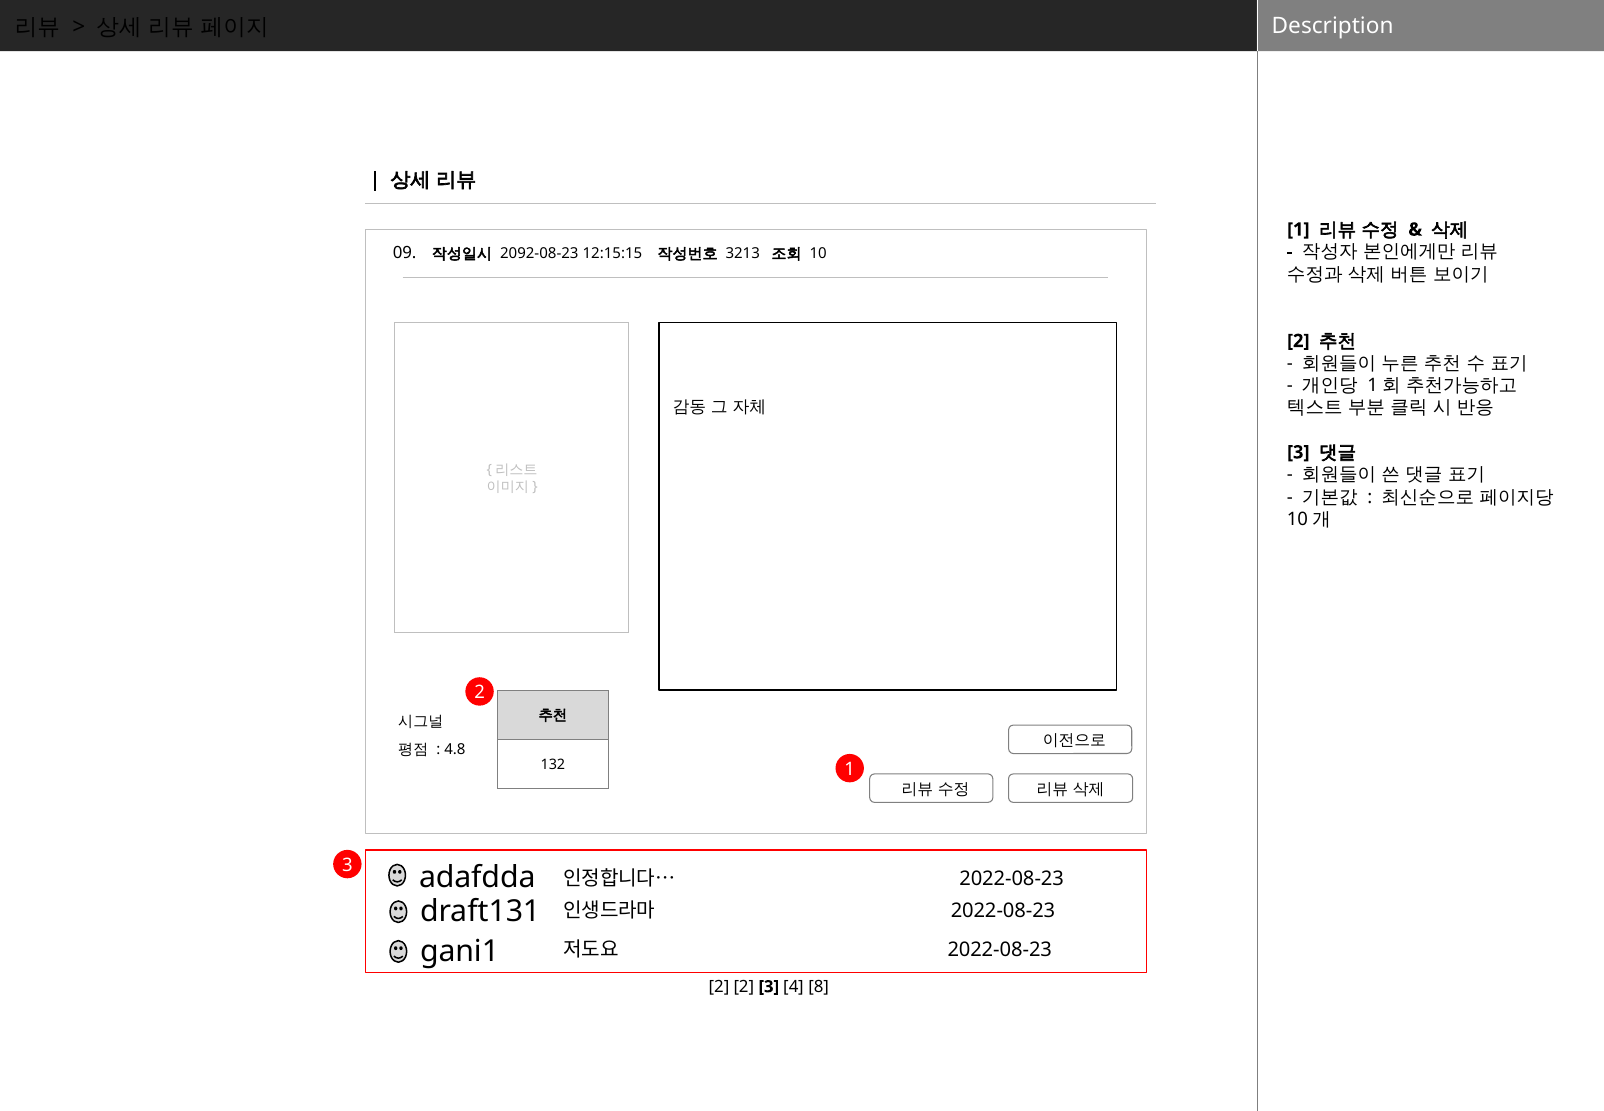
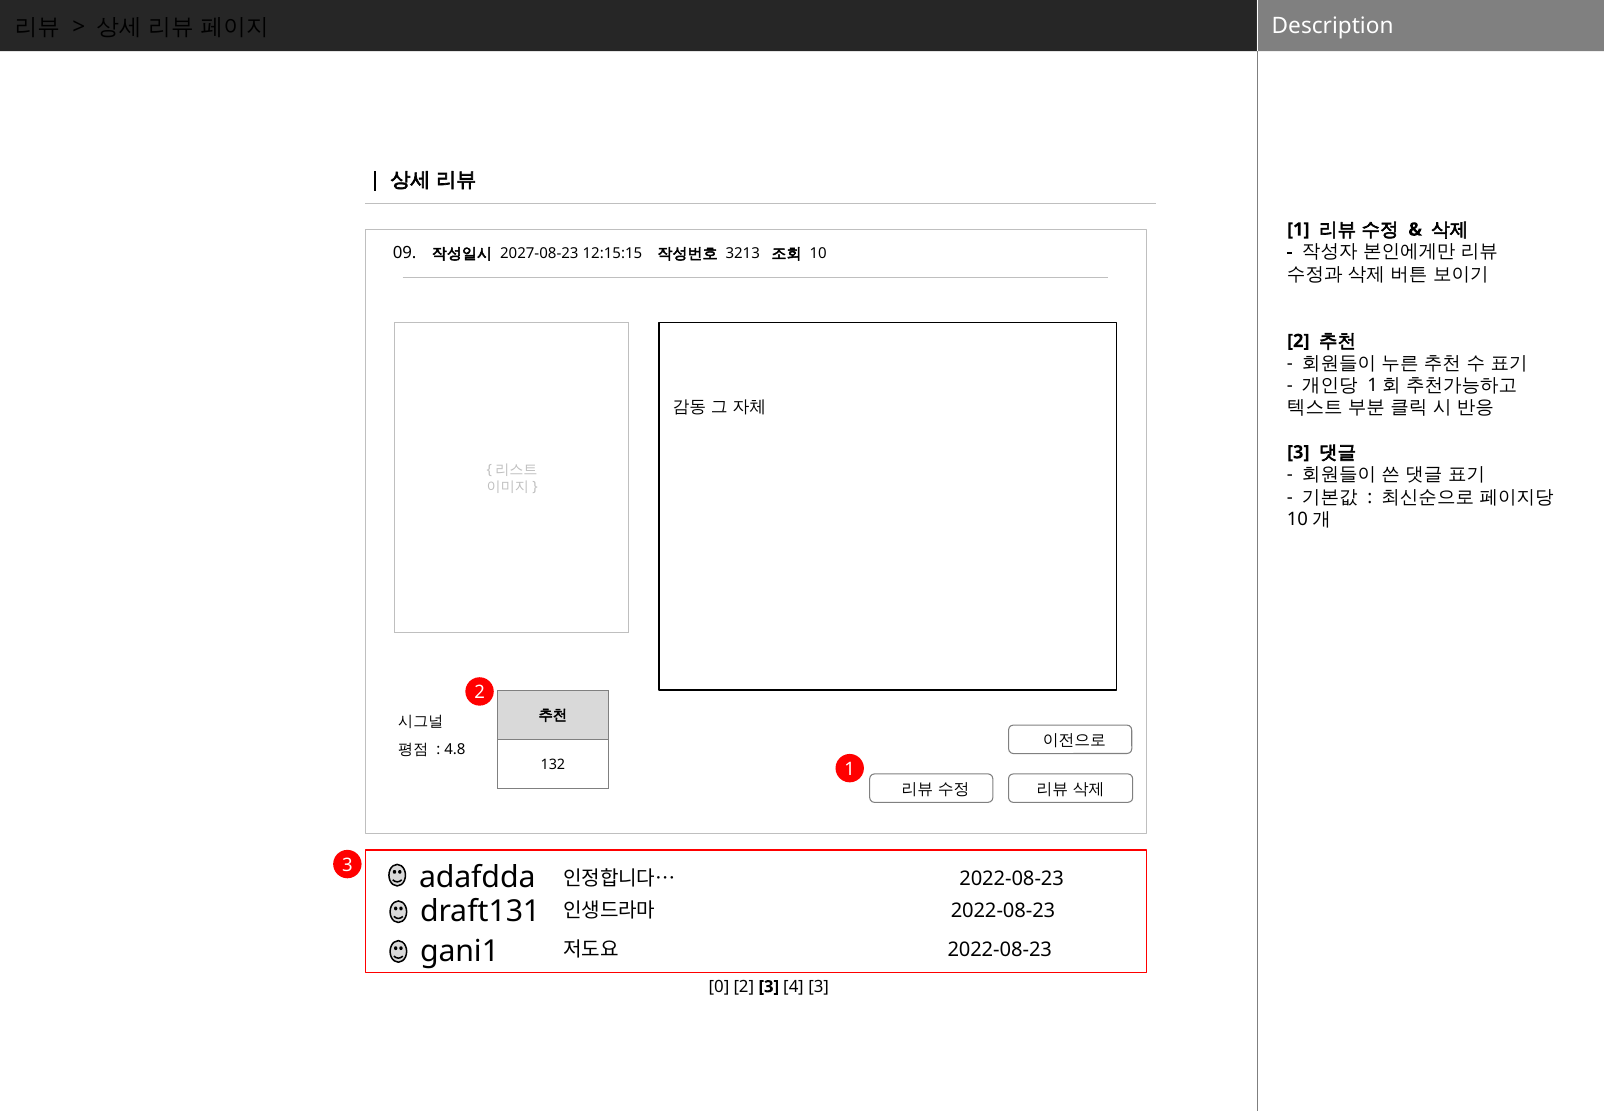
2092-08-23: 2092-08-23 -> 2027-08-23
2 at (719, 986): 2 -> 0
4 8: 8 -> 3
